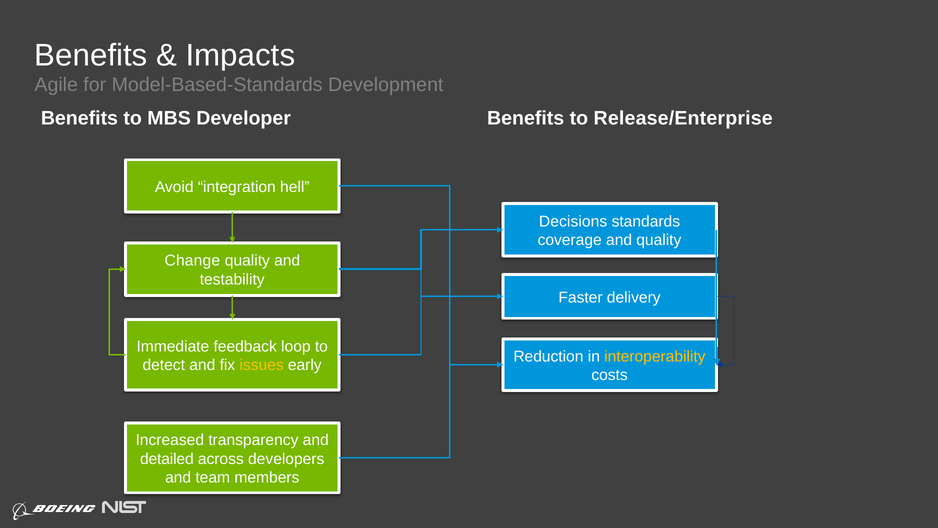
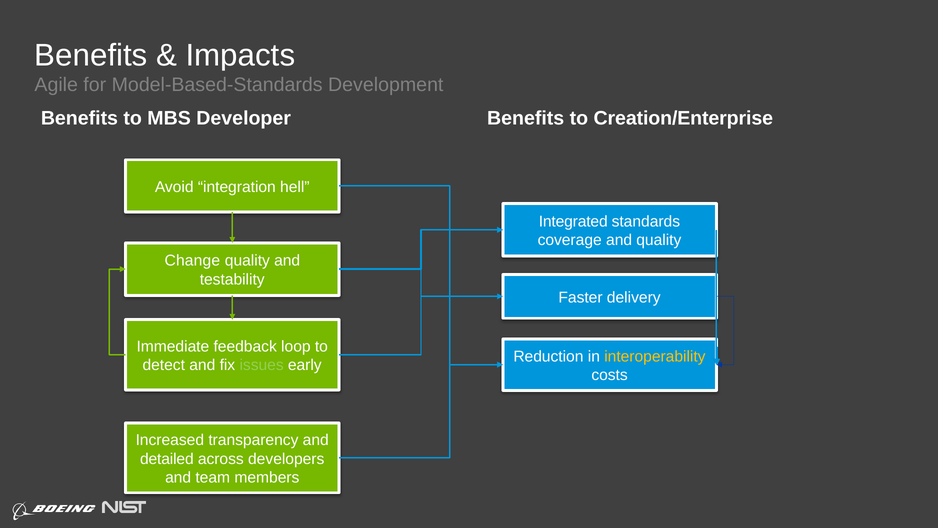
Release/Enterprise: Release/Enterprise -> Creation/Enterprise
Decisions: Decisions -> Integrated
issues colour: yellow -> light green
